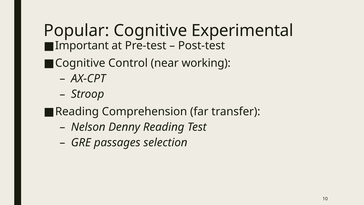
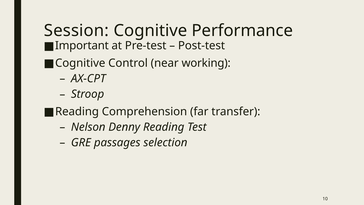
Popular: Popular -> Session
Experimental: Experimental -> Performance
